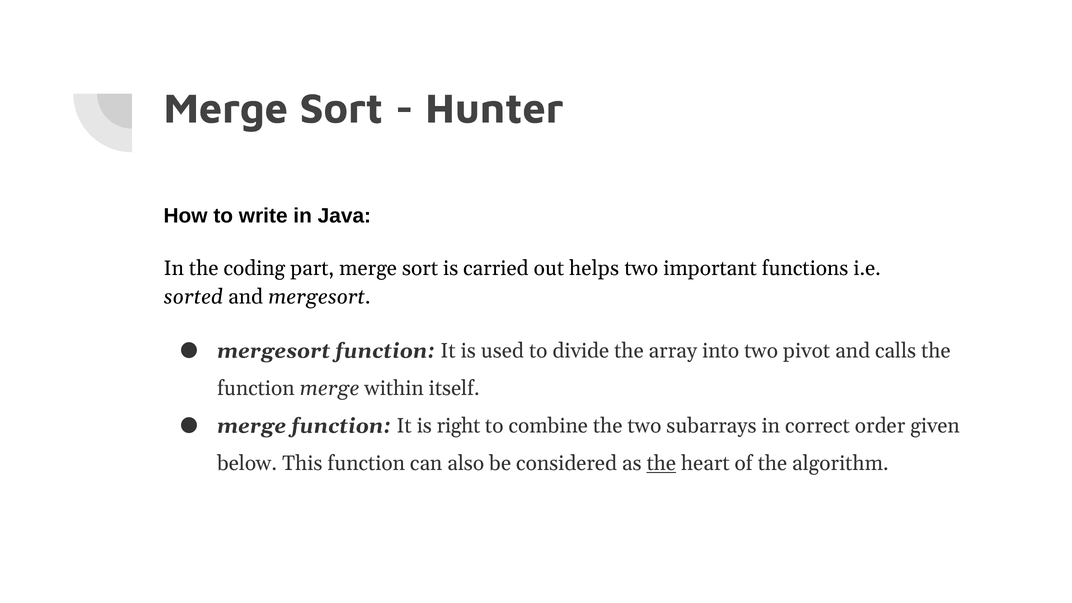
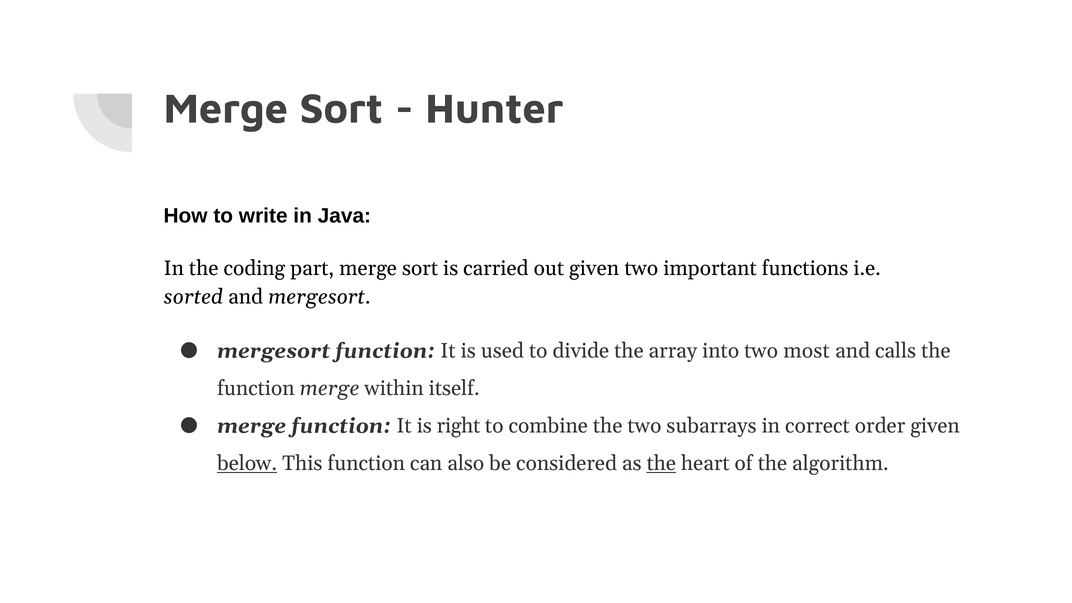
out helps: helps -> given
pivot: pivot -> most
below underline: none -> present
